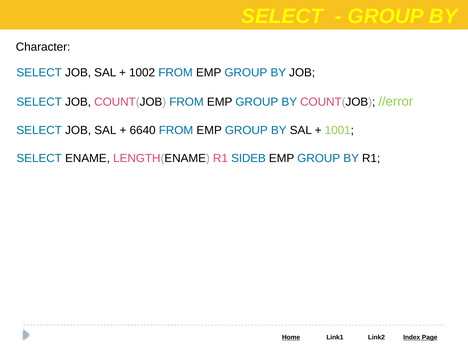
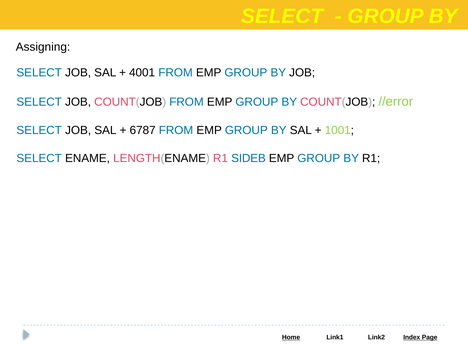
Character: Character -> Assigning
1002: 1002 -> 4001
6640: 6640 -> 6787
